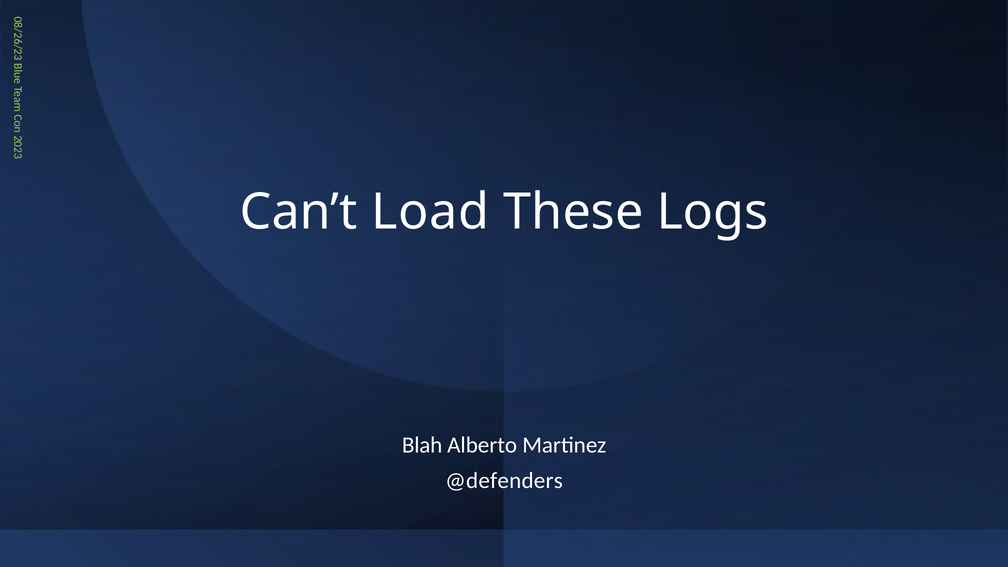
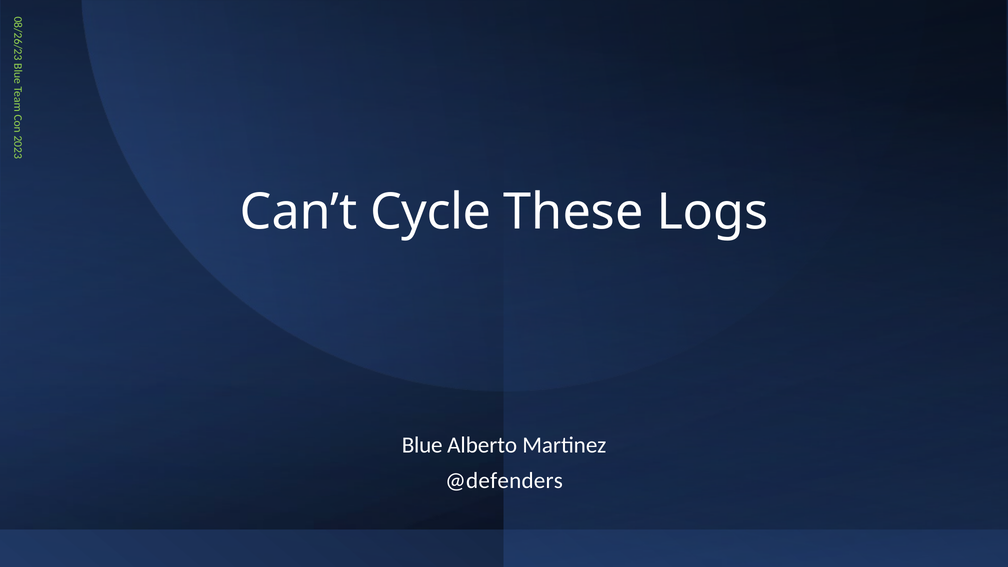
Load: Load -> Cycle
Blah: Blah -> Blue
